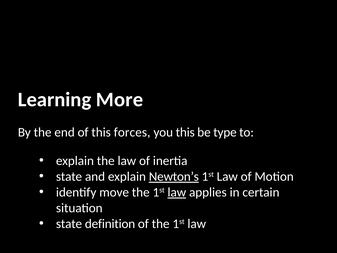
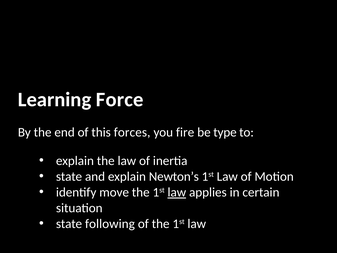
More: More -> Force
you this: this -> fire
Newton’s underline: present -> none
definition: definition -> following
